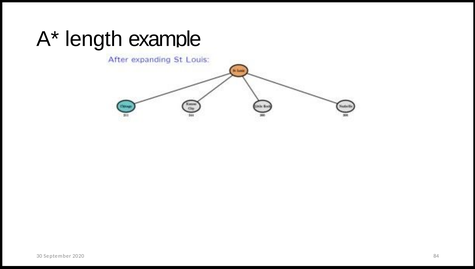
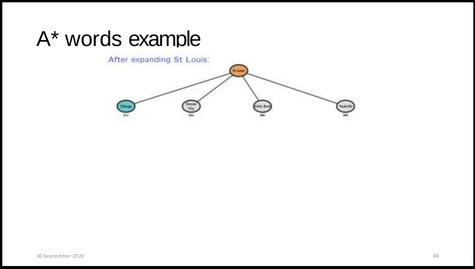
length: length -> words
